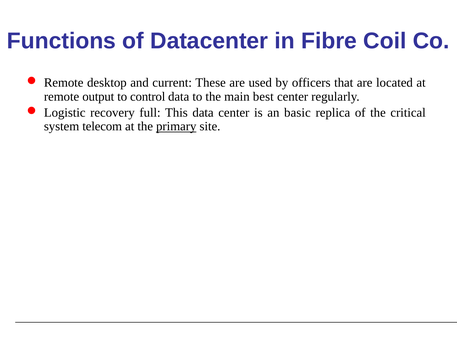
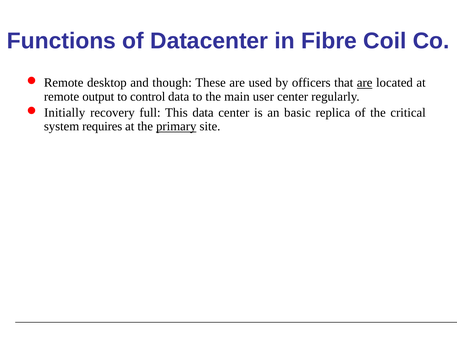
current: current -> though
are at (365, 83) underline: none -> present
best: best -> user
Logistic: Logistic -> Initially
telecom: telecom -> requires
